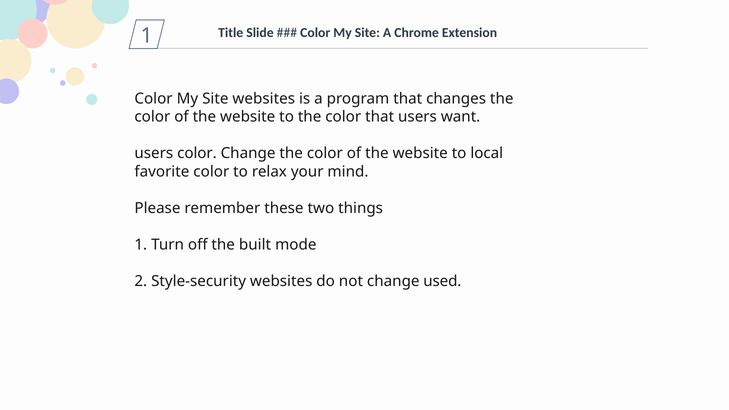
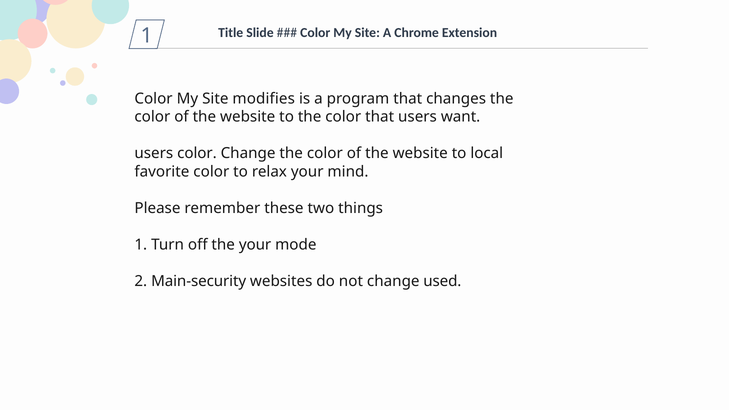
Site websites: websites -> modifies
the built: built -> your
Style-security: Style-security -> Main-security
